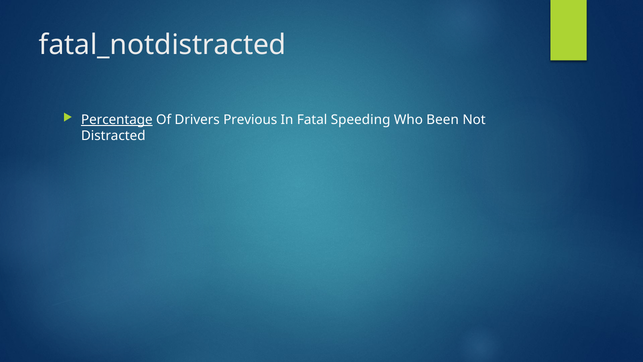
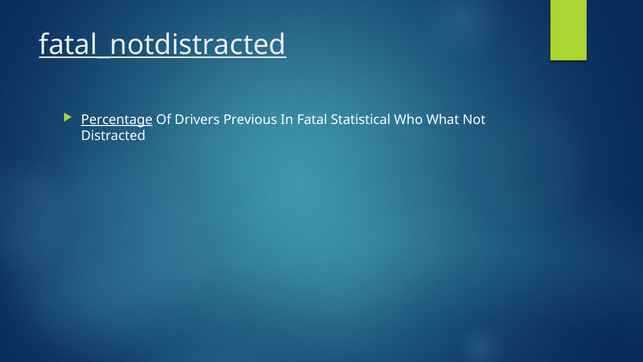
fatal_notdistracted underline: none -> present
Speeding: Speeding -> Statistical
Been: Been -> What
